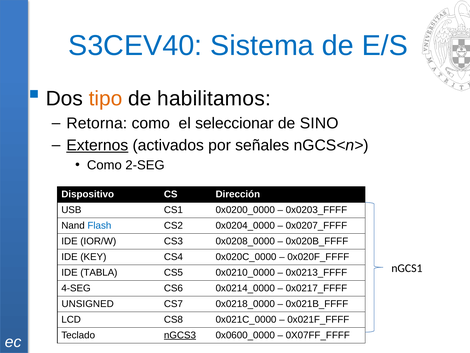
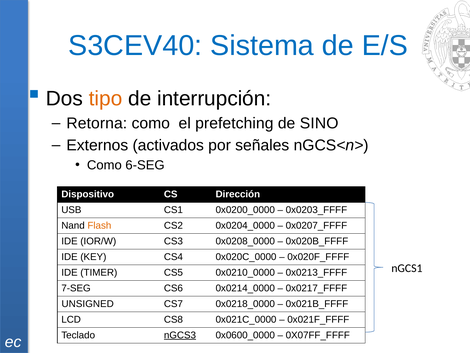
habilitamos: habilitamos -> interrupción
seleccionar: seleccionar -> prefetching
Externos underline: present -> none
2-SEG: 2-SEG -> 6-SEG
Flash colour: blue -> orange
TABLA: TABLA -> TIMER
4-SEG: 4-SEG -> 7-SEG
